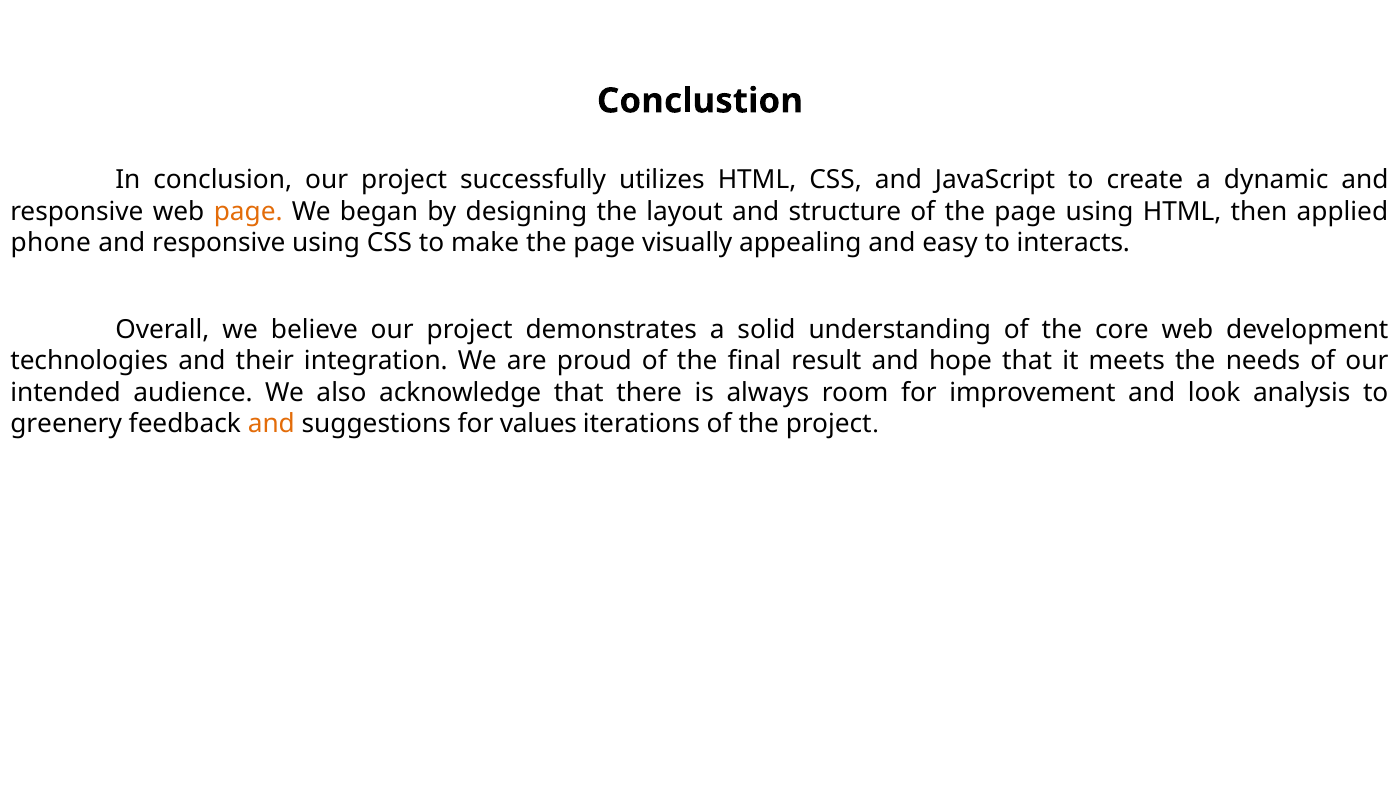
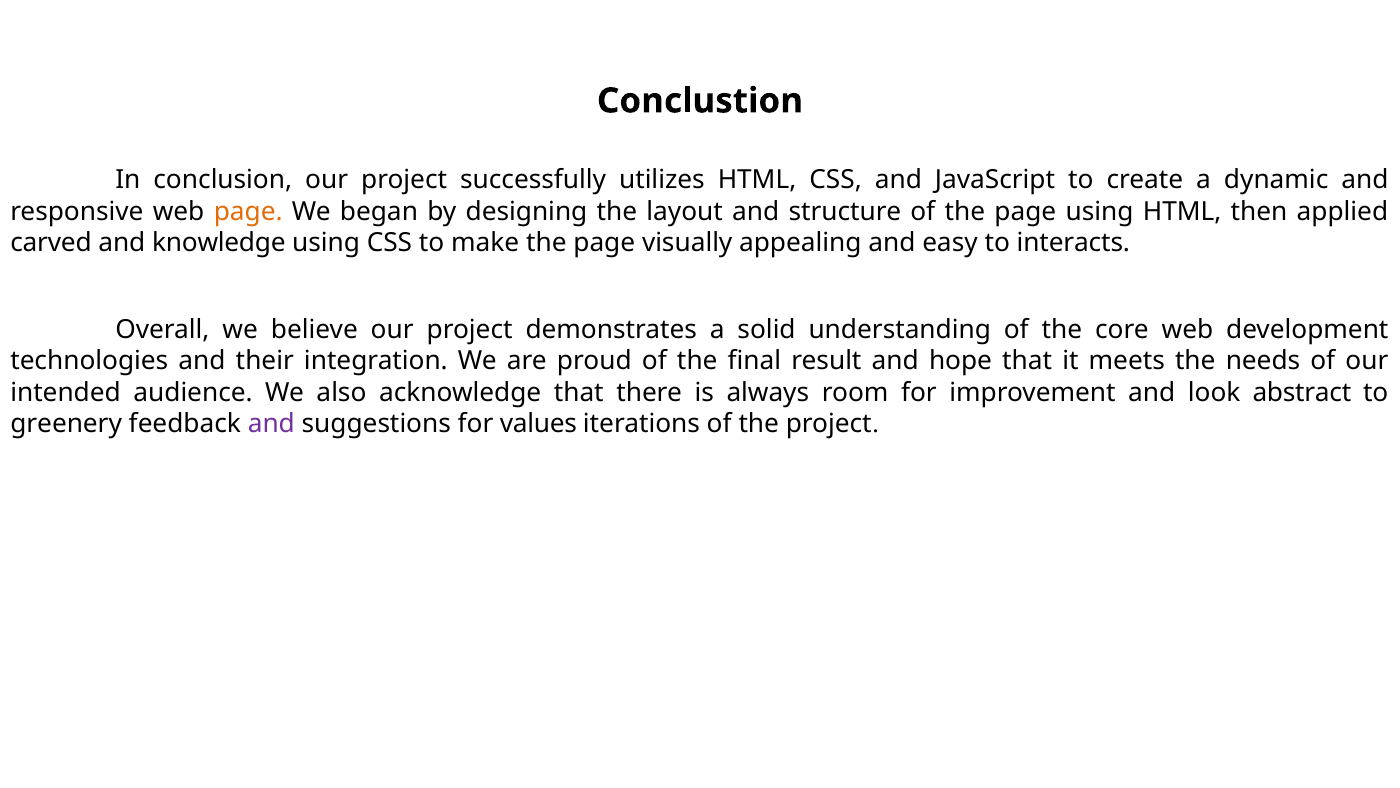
phone: phone -> carved
responsive at (219, 243): responsive -> knowledge
analysis: analysis -> abstract
and at (271, 424) colour: orange -> purple
